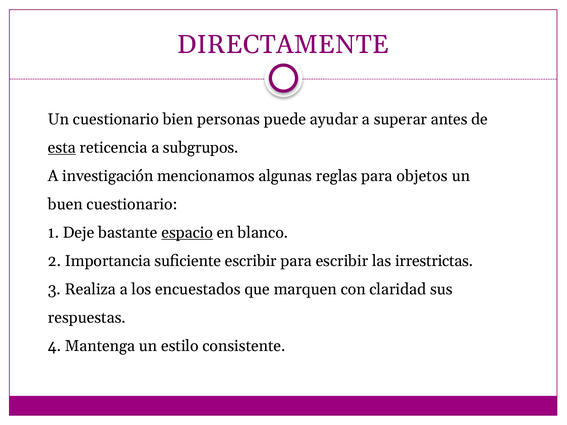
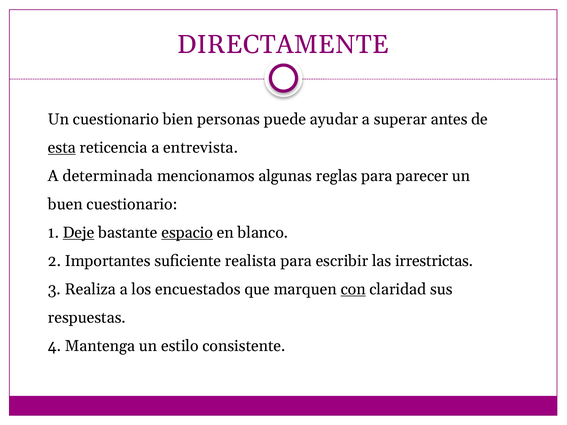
subgrupos: subgrupos -> entrevista
investigación: investigación -> determinada
objetos: objetos -> parecer
Deje underline: none -> present
Importancia: Importancia -> Importantes
suficiente escribir: escribir -> realista
con underline: none -> present
